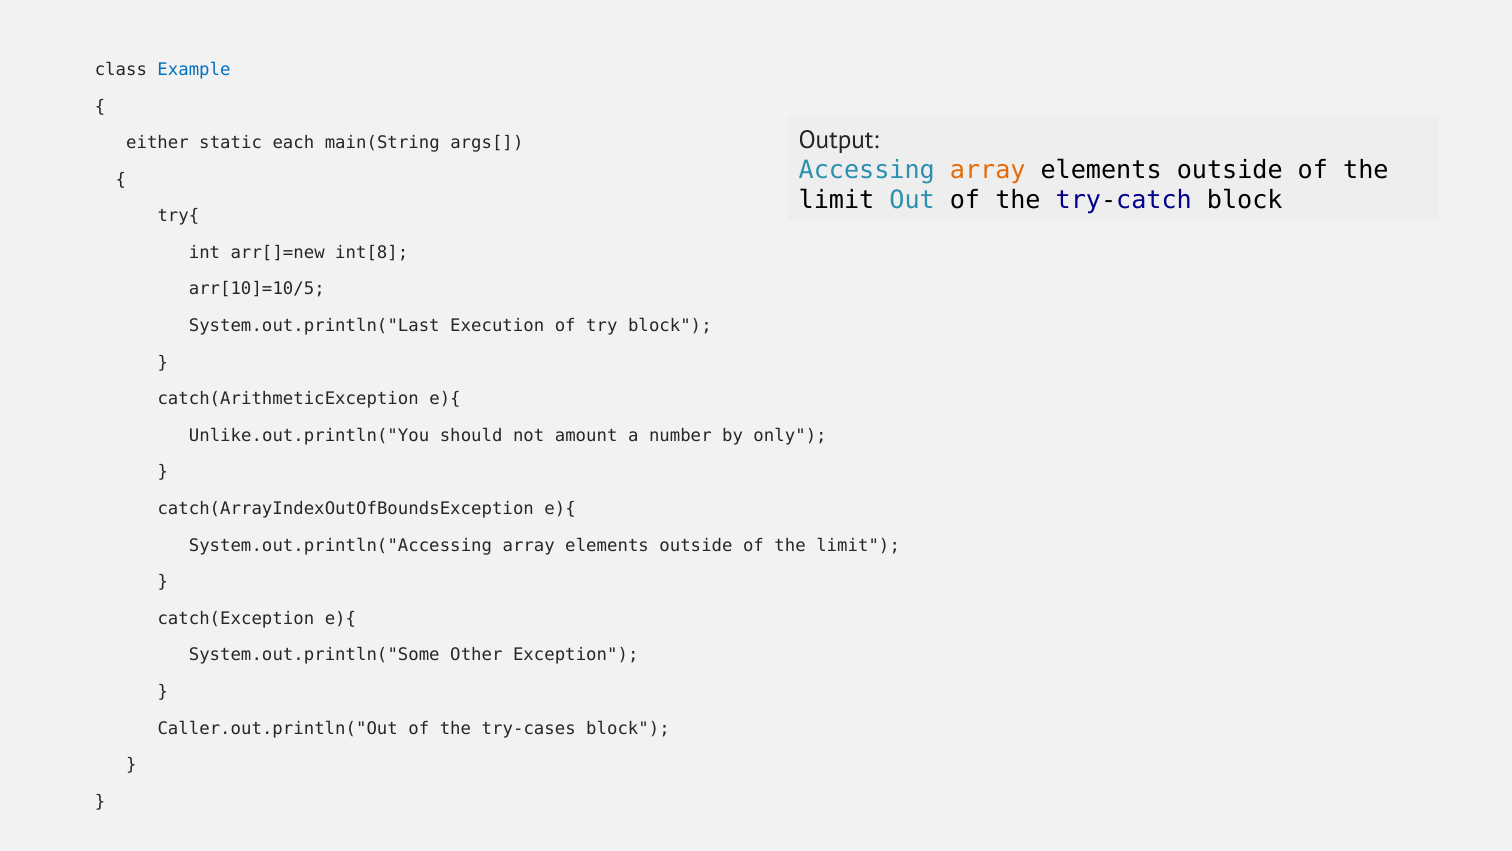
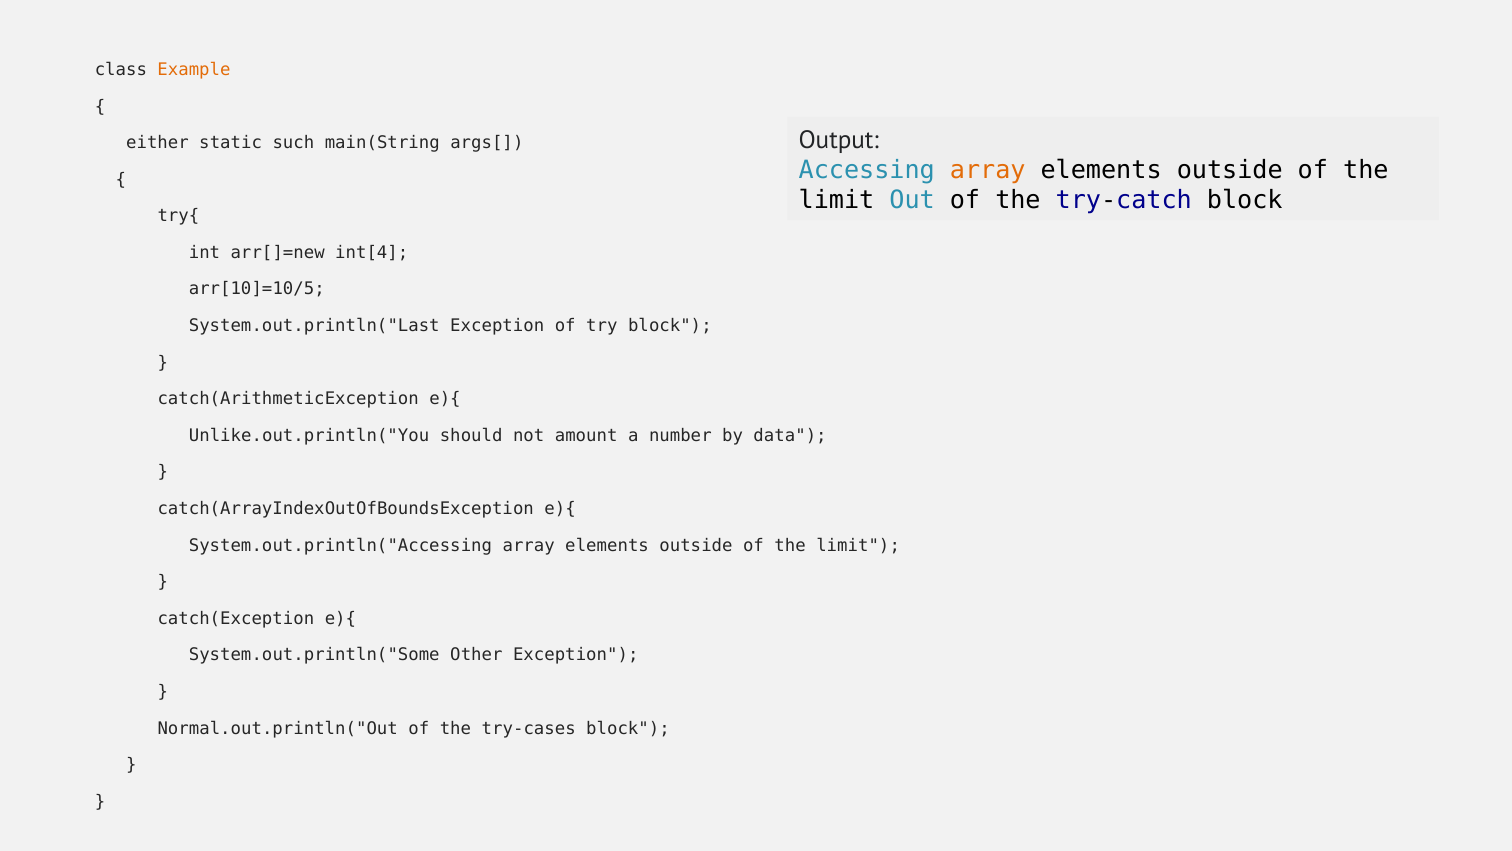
Example colour: blue -> orange
each: each -> such
int[8: int[8 -> int[4
System.out.println("Last Execution: Execution -> Exception
only: only -> data
Caller.out.println("Out: Caller.out.println("Out -> Normal.out.println("Out
